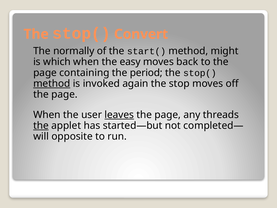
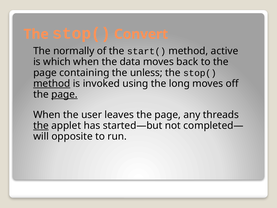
might: might -> active
easy: easy -> data
period: period -> unless
again: again -> using
stop: stop -> long
page at (64, 94) underline: none -> present
leaves underline: present -> none
